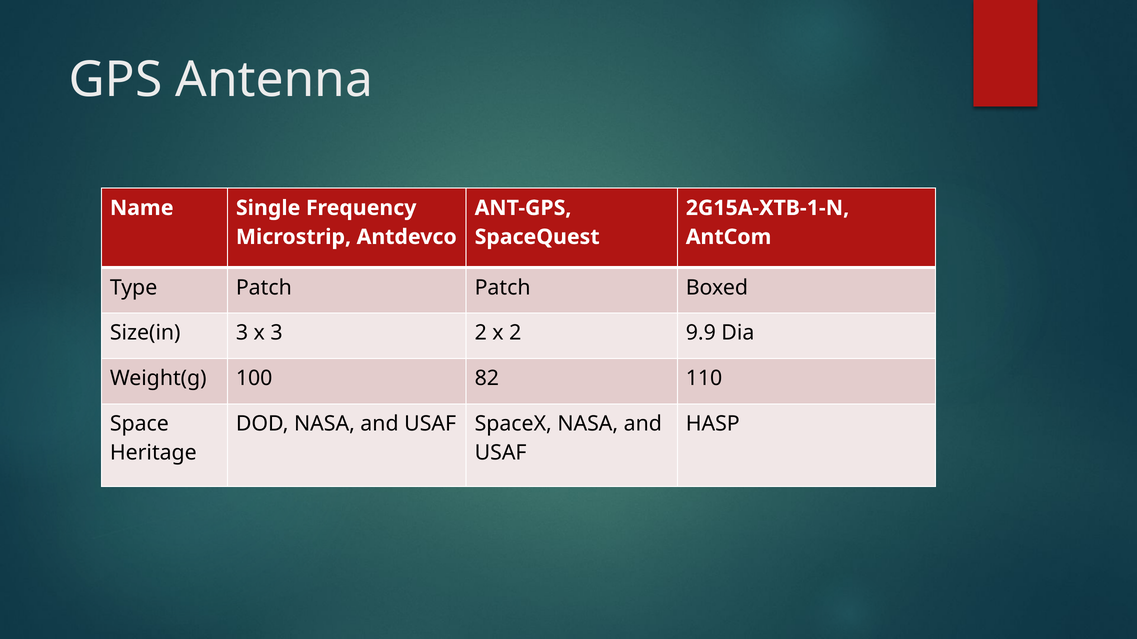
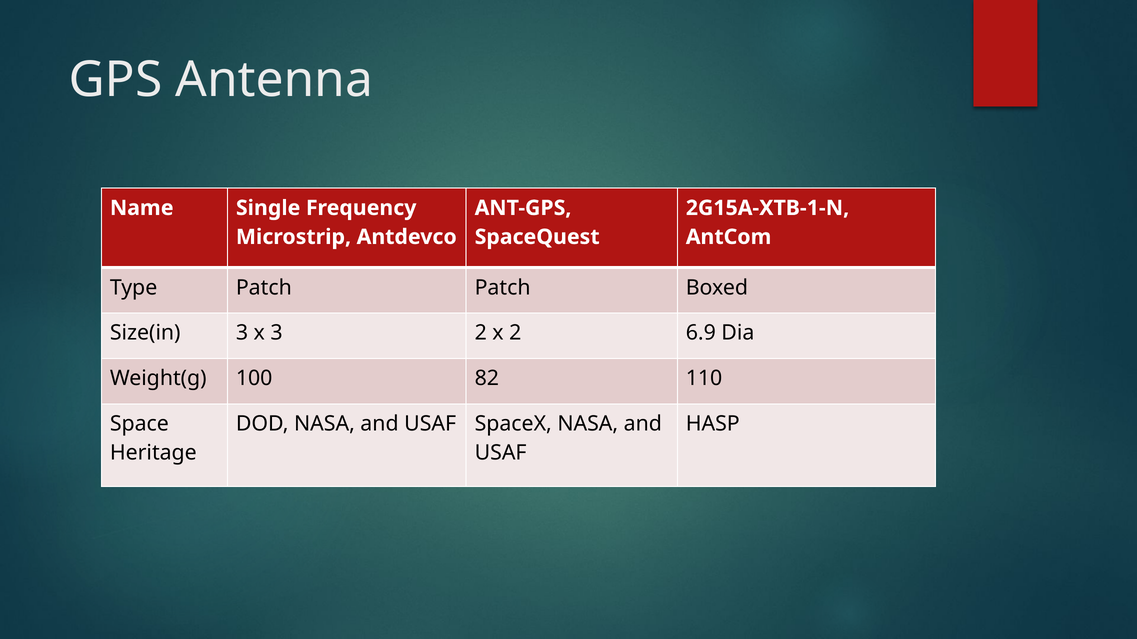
9.9: 9.9 -> 6.9
